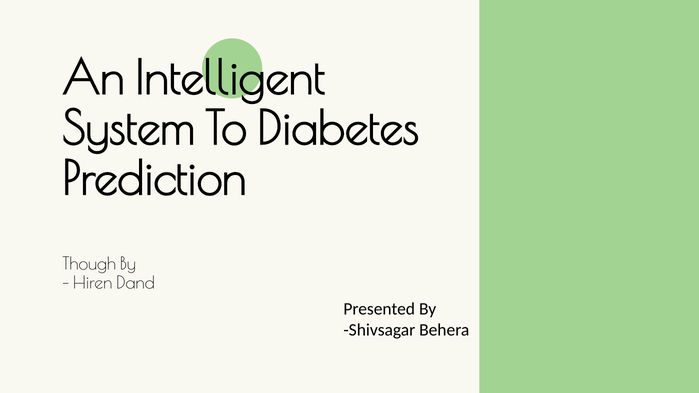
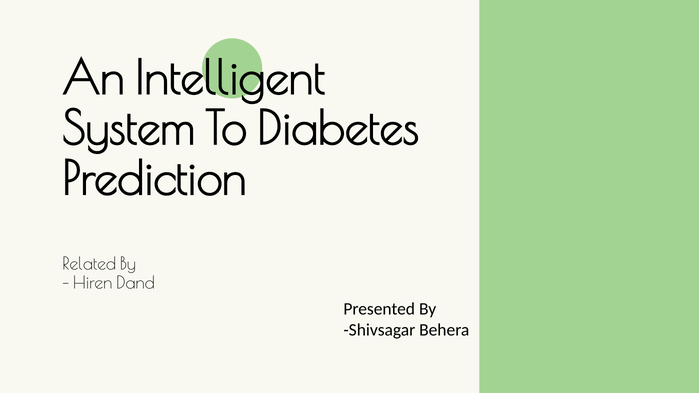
Though: Though -> Related
